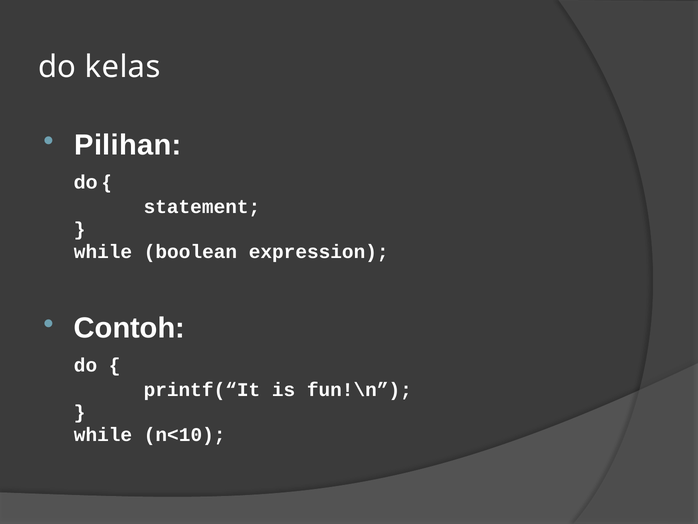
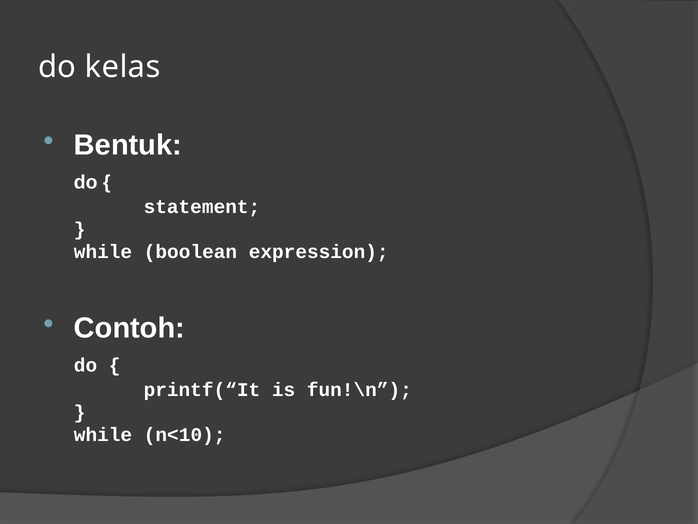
Pilihan: Pilihan -> Bentuk
